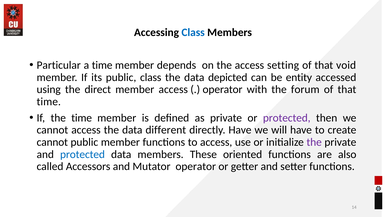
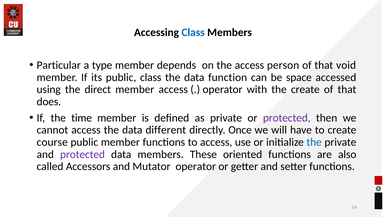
a time: time -> type
setting: setting -> person
depicted: depicted -> function
entity: entity -> space
the forum: forum -> create
time at (49, 102): time -> does
directly Have: Have -> Once
cannot at (52, 142): cannot -> course
the at (314, 142) colour: purple -> blue
protected at (82, 154) colour: blue -> purple
